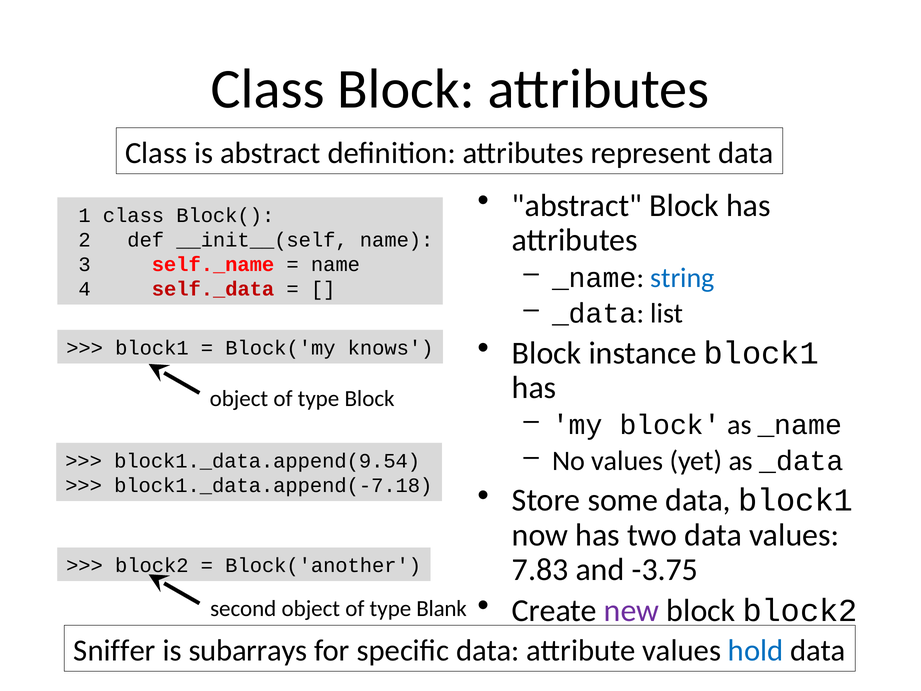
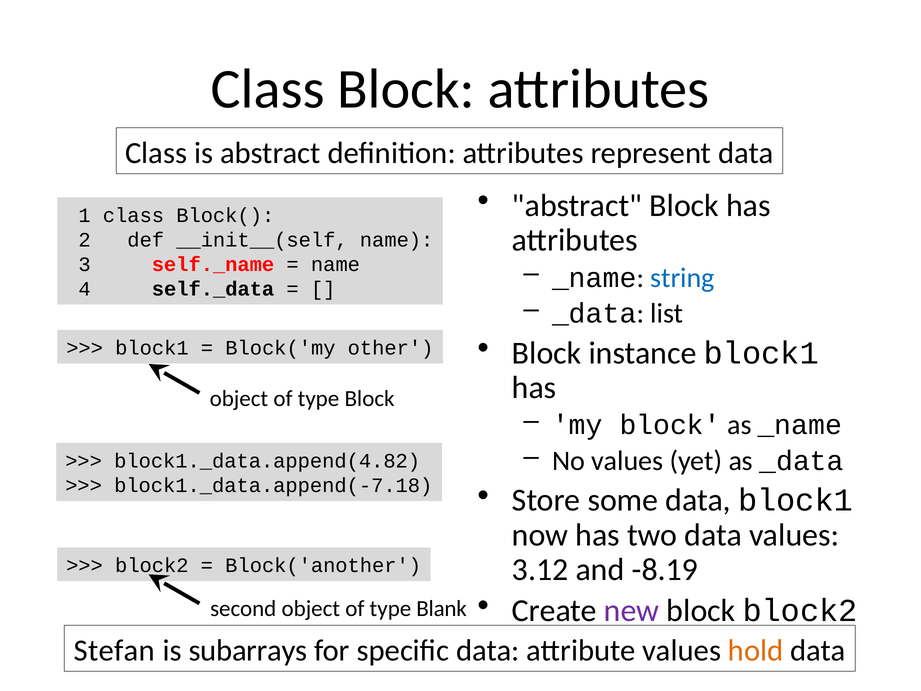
self._data colour: red -> black
knows: knows -> other
block1._data.append(9.54: block1._data.append(9.54 -> block1._data.append(4.82
7.83: 7.83 -> 3.12
-3.75: -3.75 -> -8.19
Sniffer: Sniffer -> Stefan
hold colour: blue -> orange
